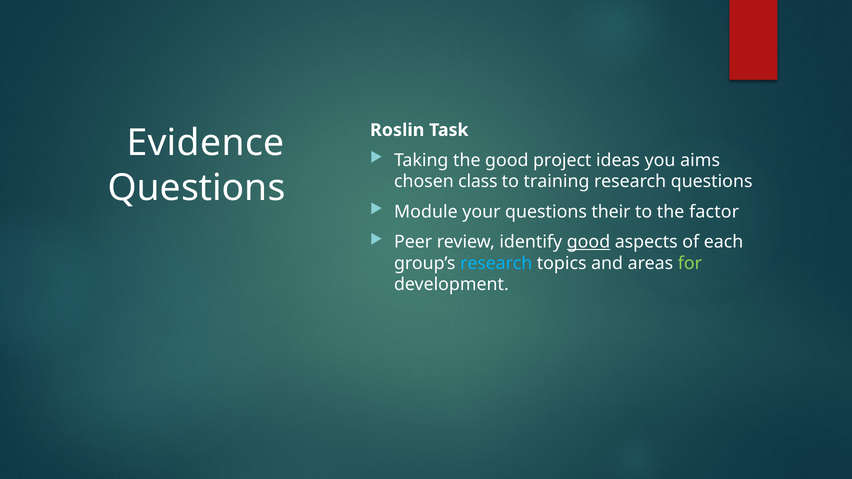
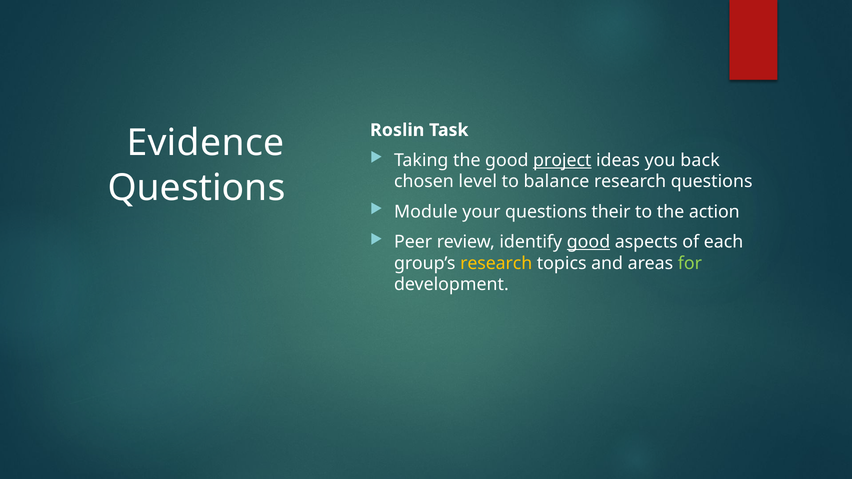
project underline: none -> present
aims: aims -> back
class: class -> level
training: training -> balance
factor: factor -> action
research at (496, 263) colour: light blue -> yellow
